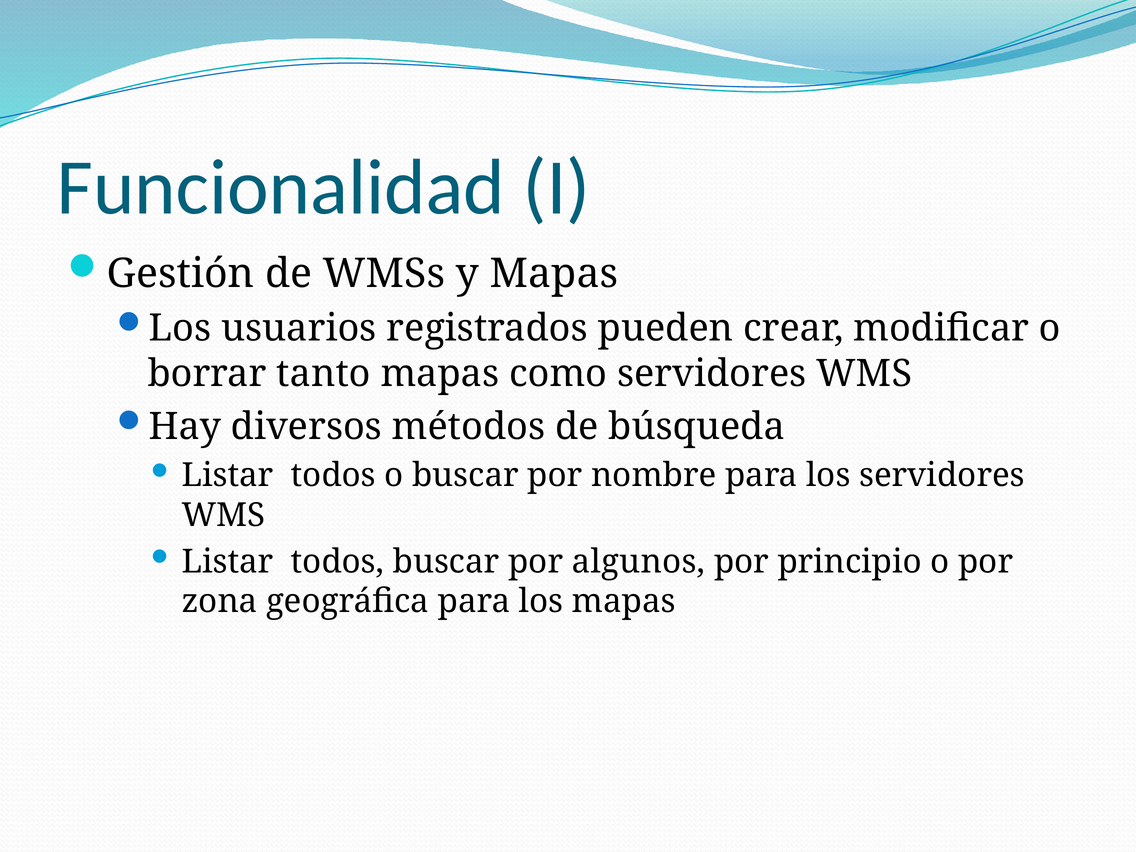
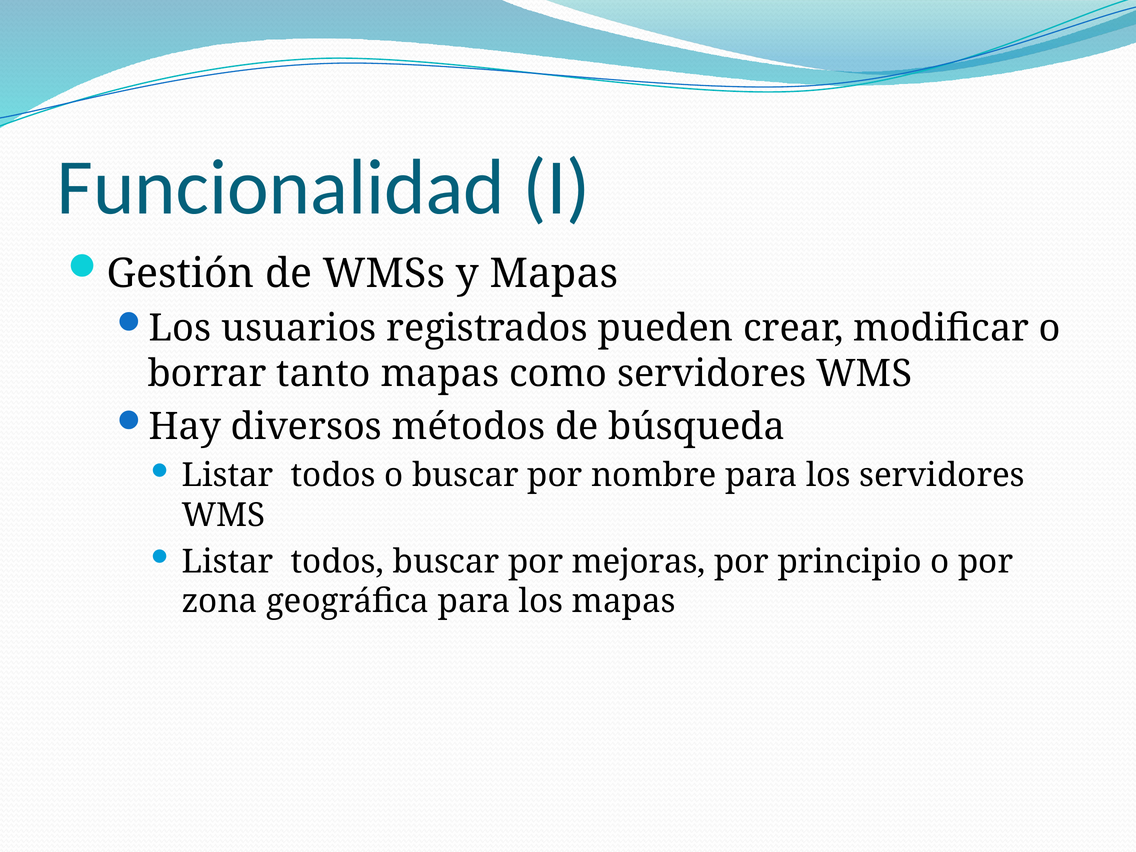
algunos: algunos -> mejoras
